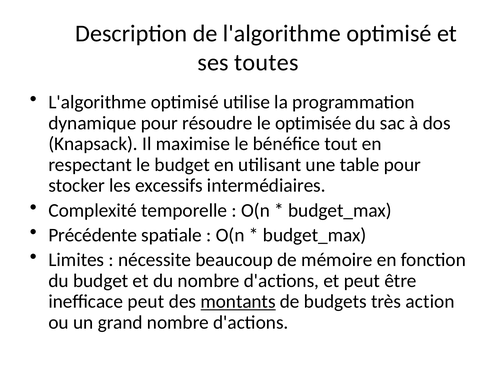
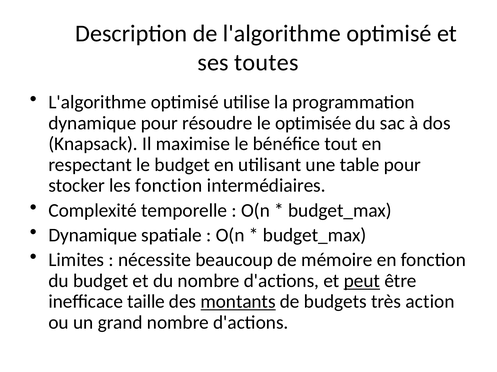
les excessifs: excessifs -> fonction
Précédente at (93, 236): Précédente -> Dynamique
peut at (362, 281) underline: none -> present
inefficace peut: peut -> taille
